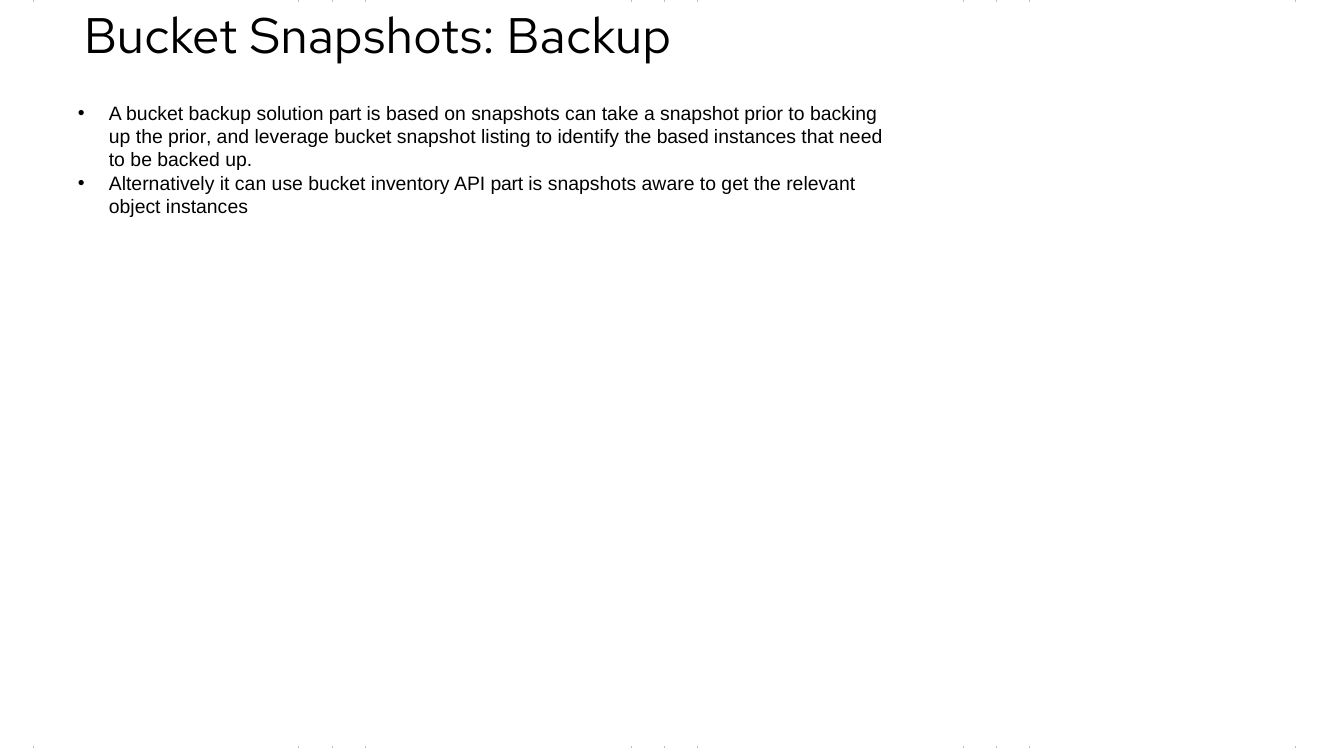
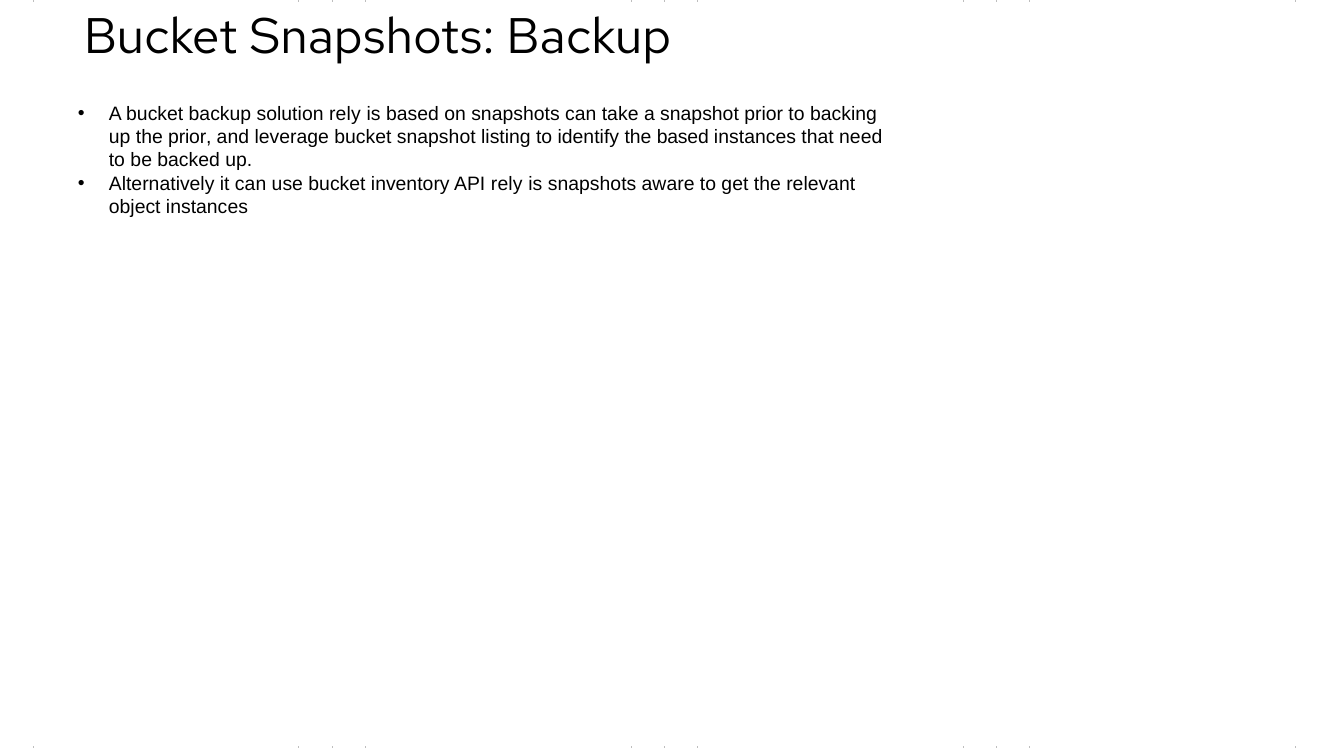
solution part: part -> rely
API part: part -> rely
